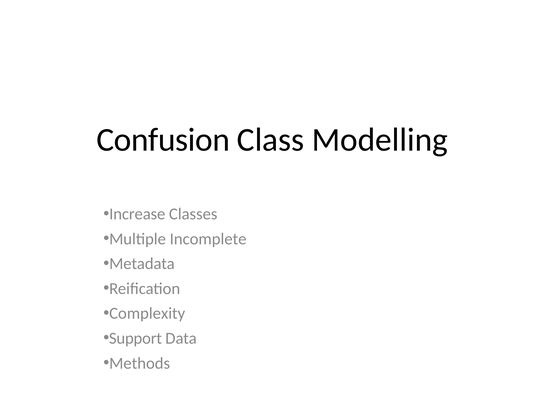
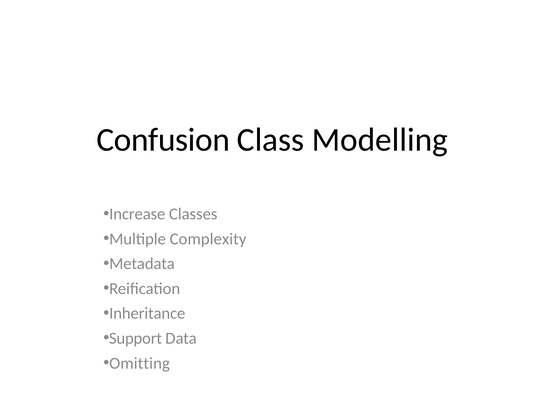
Incomplete: Incomplete -> Complexity
Complexity: Complexity -> Inheritance
Methods: Methods -> Omitting
